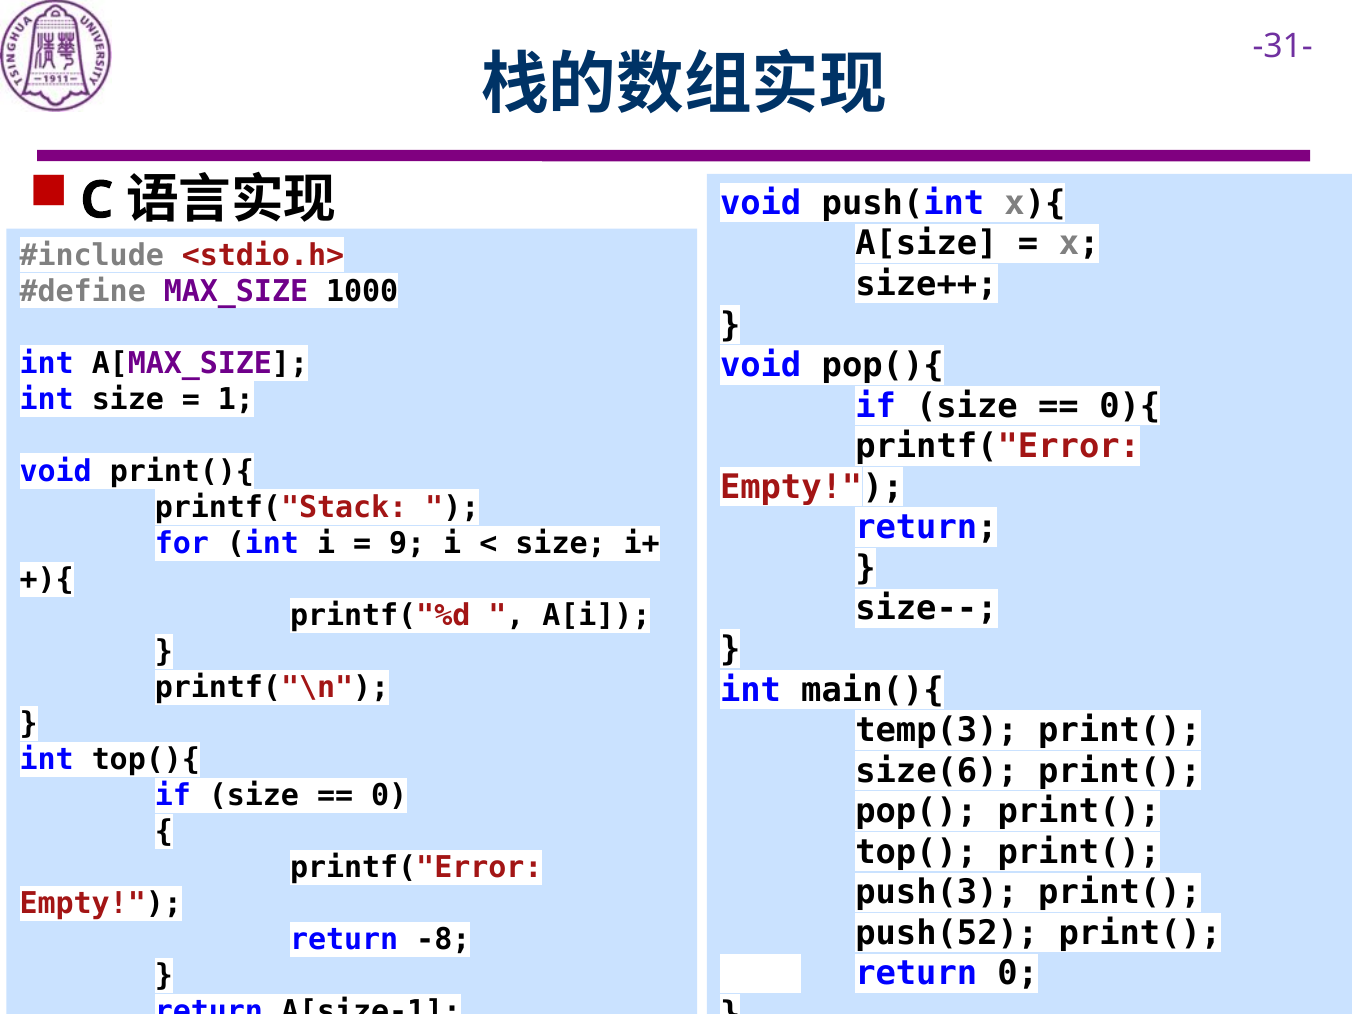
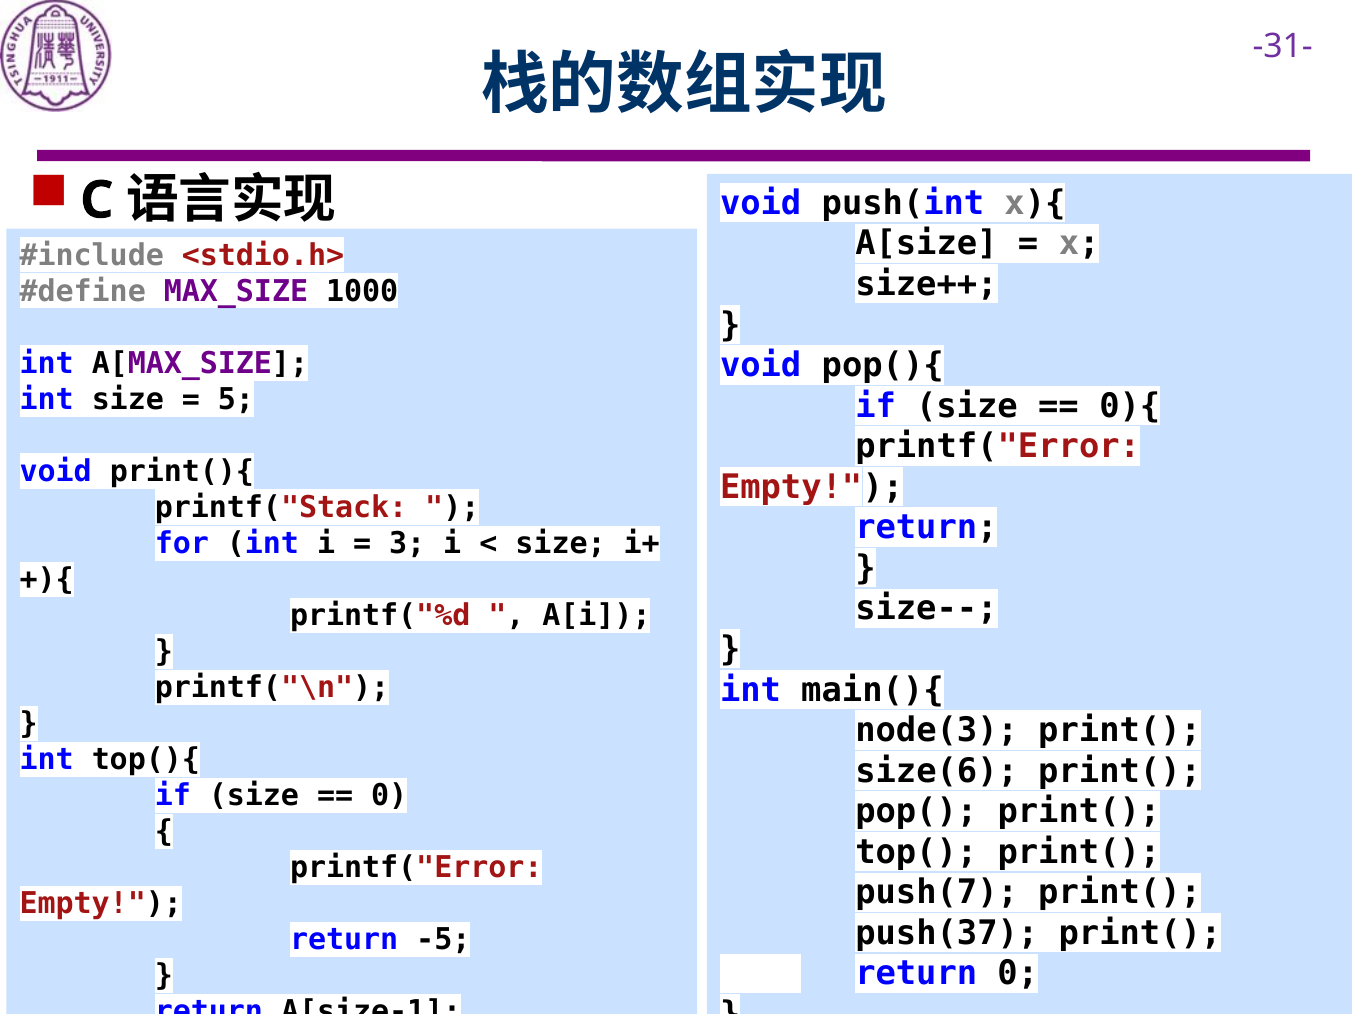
1: 1 -> 5
9: 9 -> 3
temp(3: temp(3 -> node(3
push(3: push(3 -> push(7
push(52: push(52 -> push(37
-8: -8 -> -5
